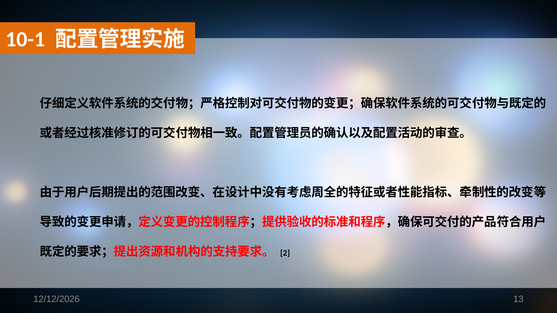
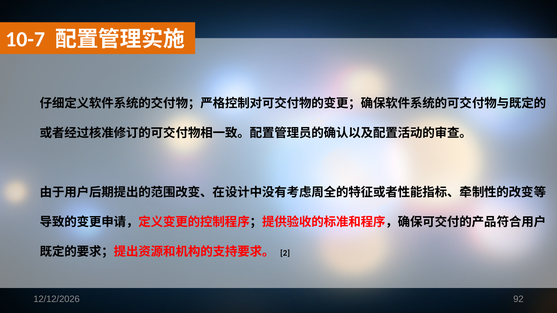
10-1: 10-1 -> 10-7
13: 13 -> 92
